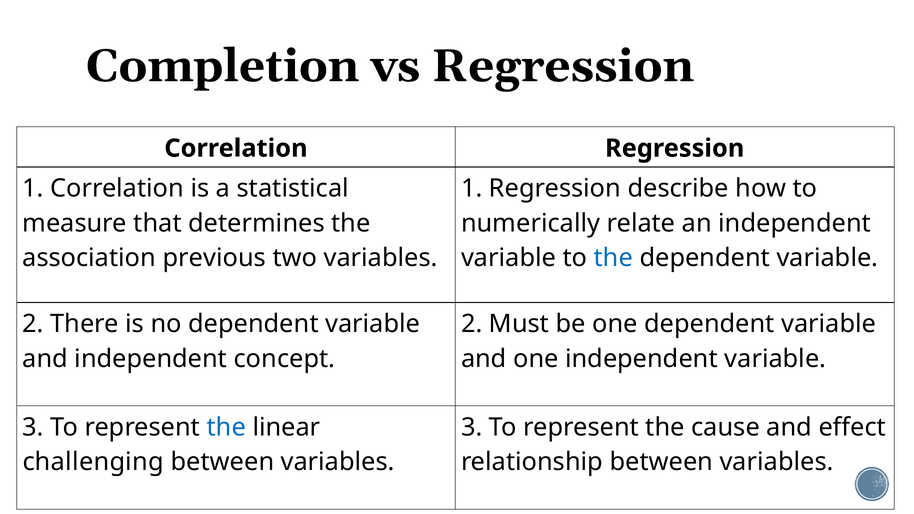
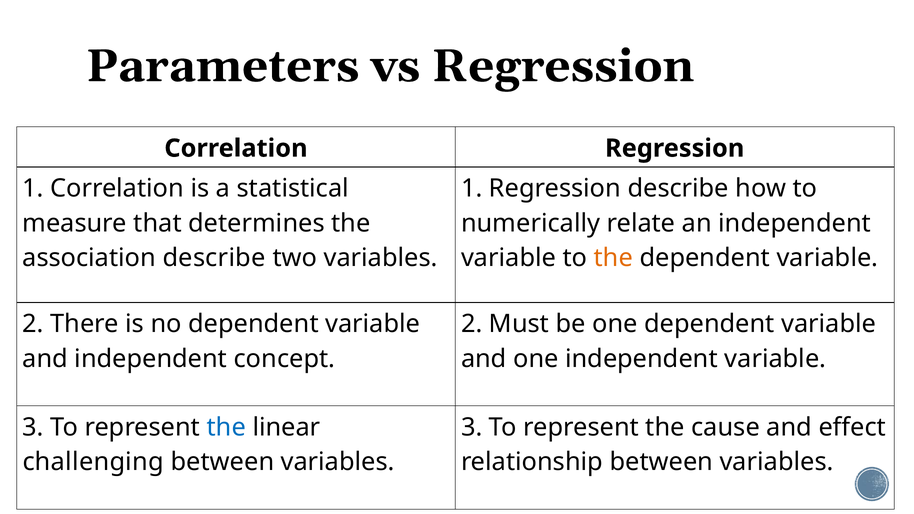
Completion: Completion -> Parameters
association previous: previous -> describe
the at (613, 258) colour: blue -> orange
